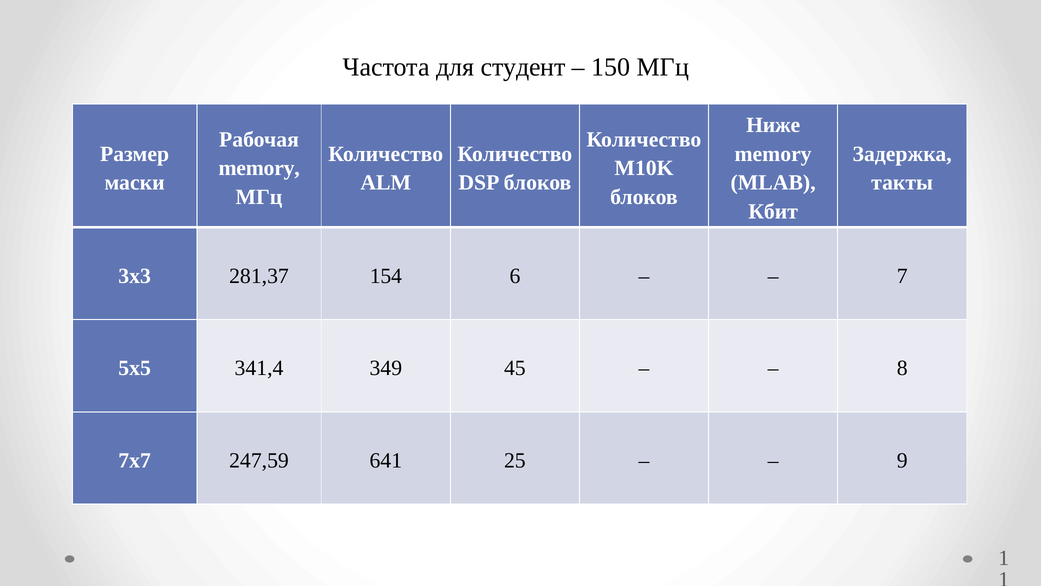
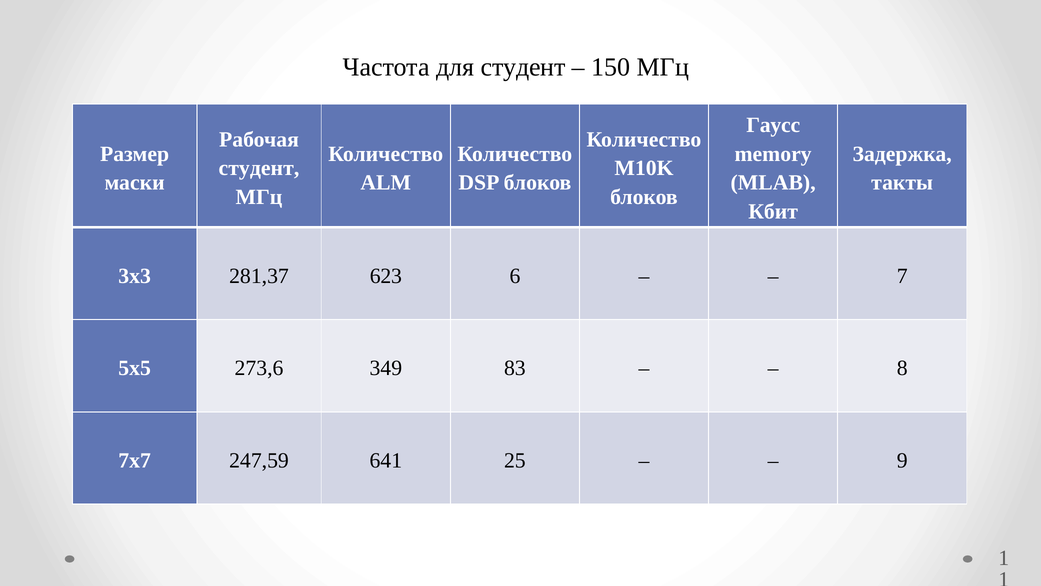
Ниже: Ниже -> Гаусс
memory at (259, 168): memory -> студент
154: 154 -> 623
341,4: 341,4 -> 273,6
45: 45 -> 83
